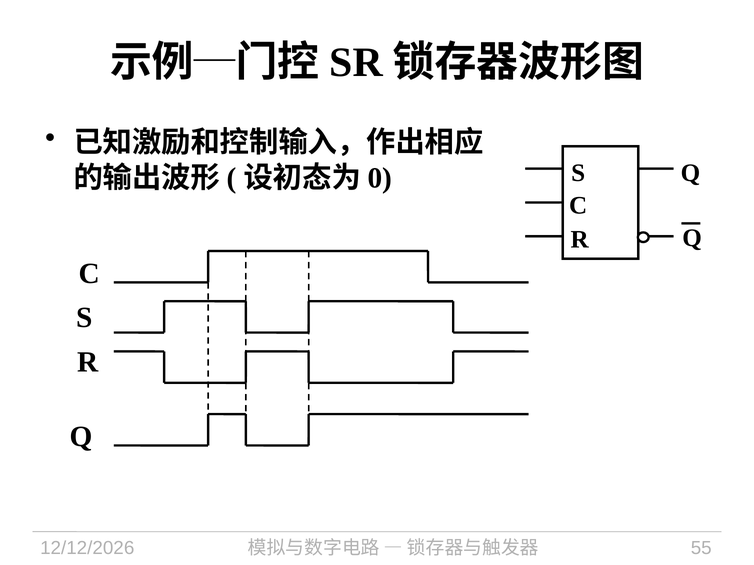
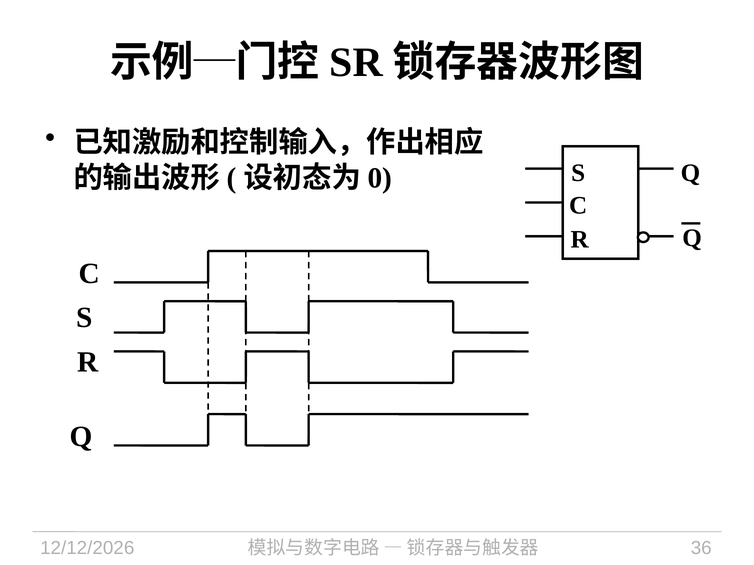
55: 55 -> 36
